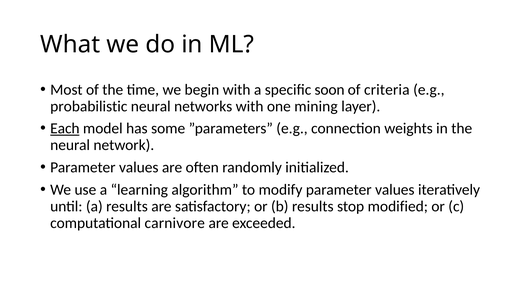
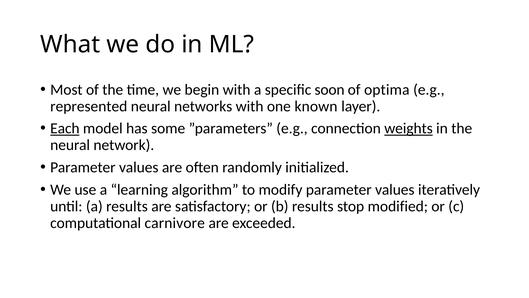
criteria: criteria -> optima
probabilistic: probabilistic -> represented
mining: mining -> known
weights underline: none -> present
